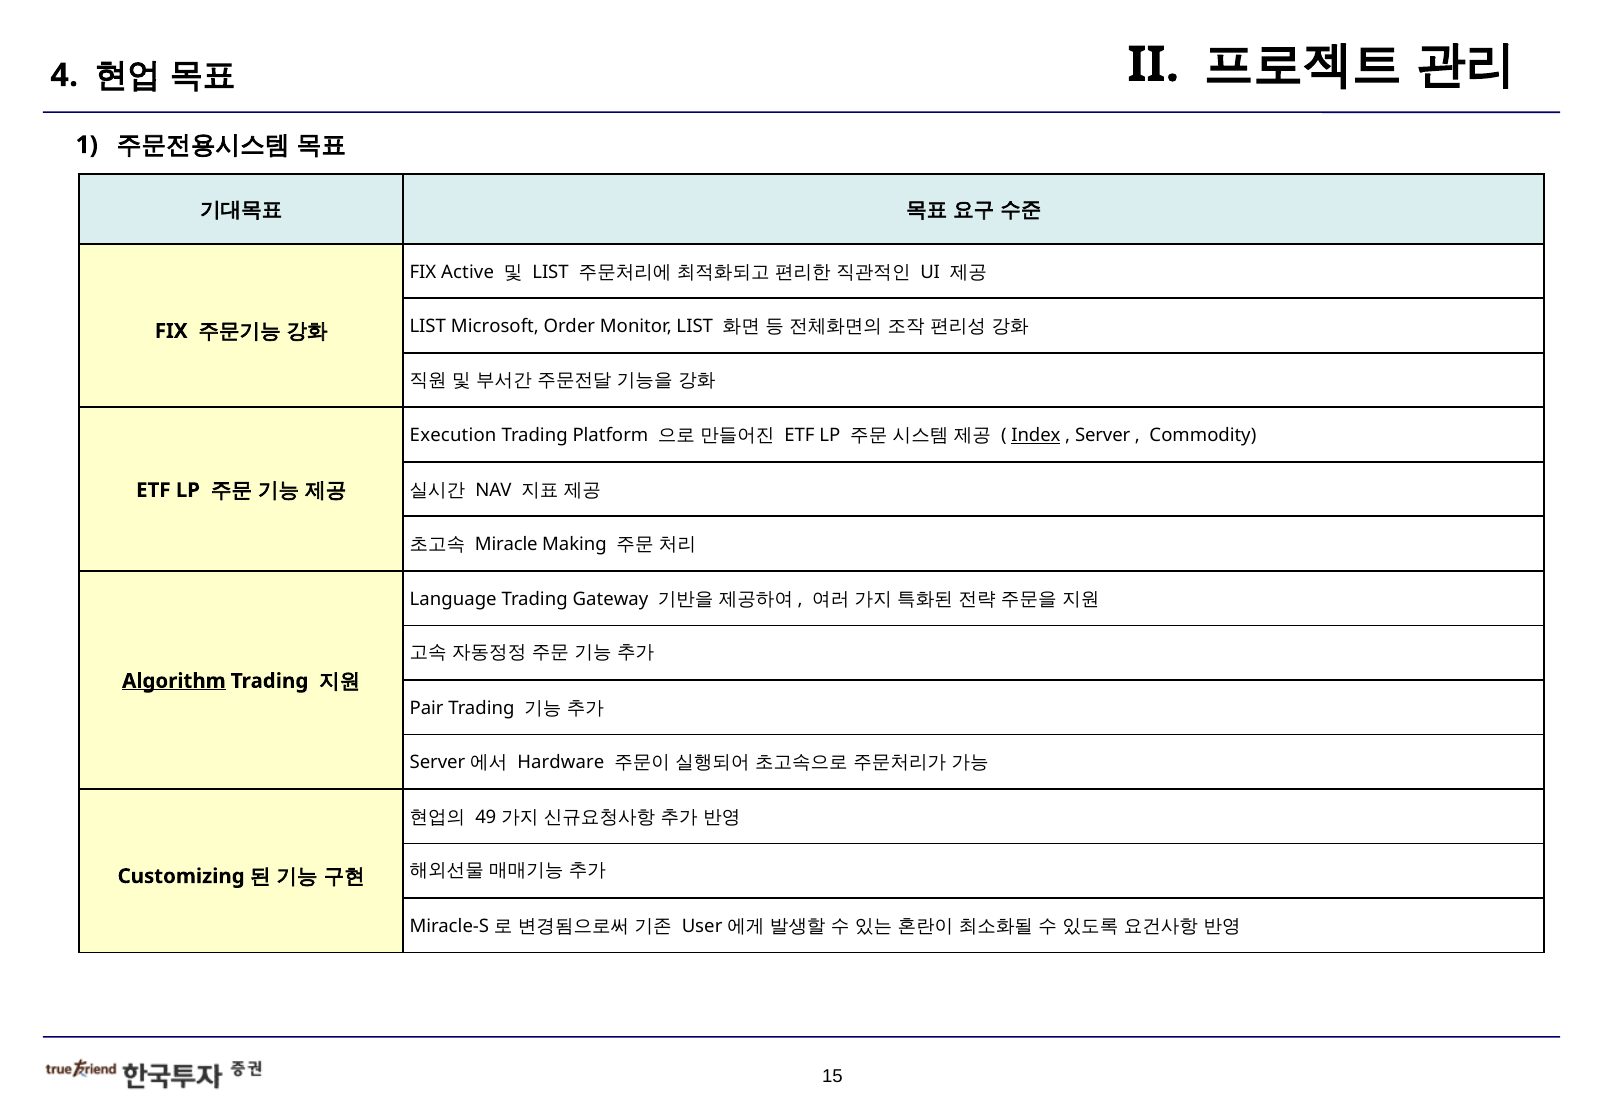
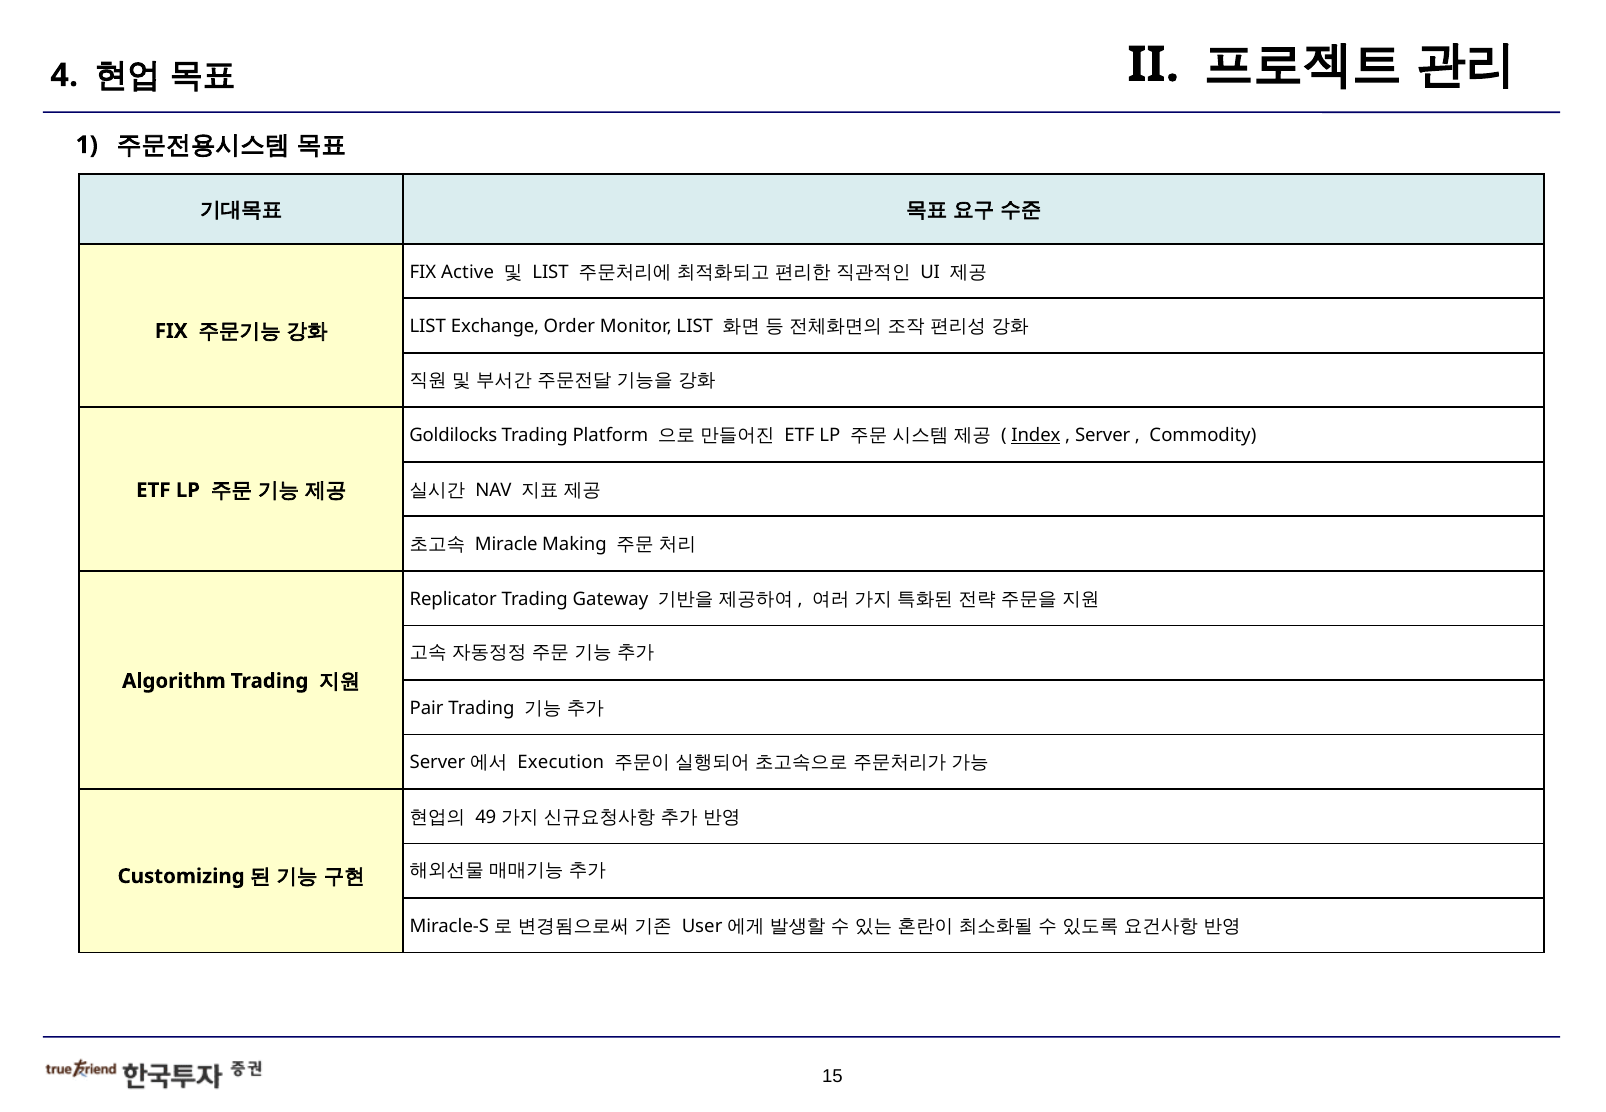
Microsoft: Microsoft -> Exchange
Execution: Execution -> Goldilocks
Language: Language -> Replicator
Algorithm underline: present -> none
Hardware: Hardware -> Execution
